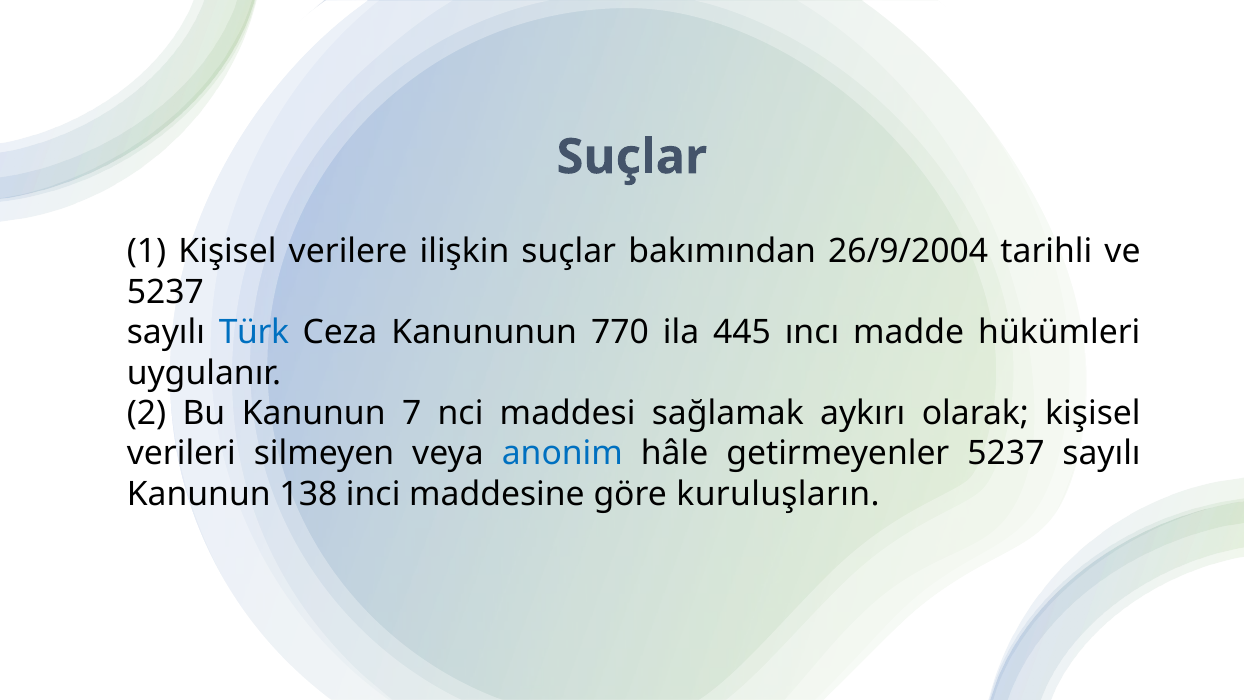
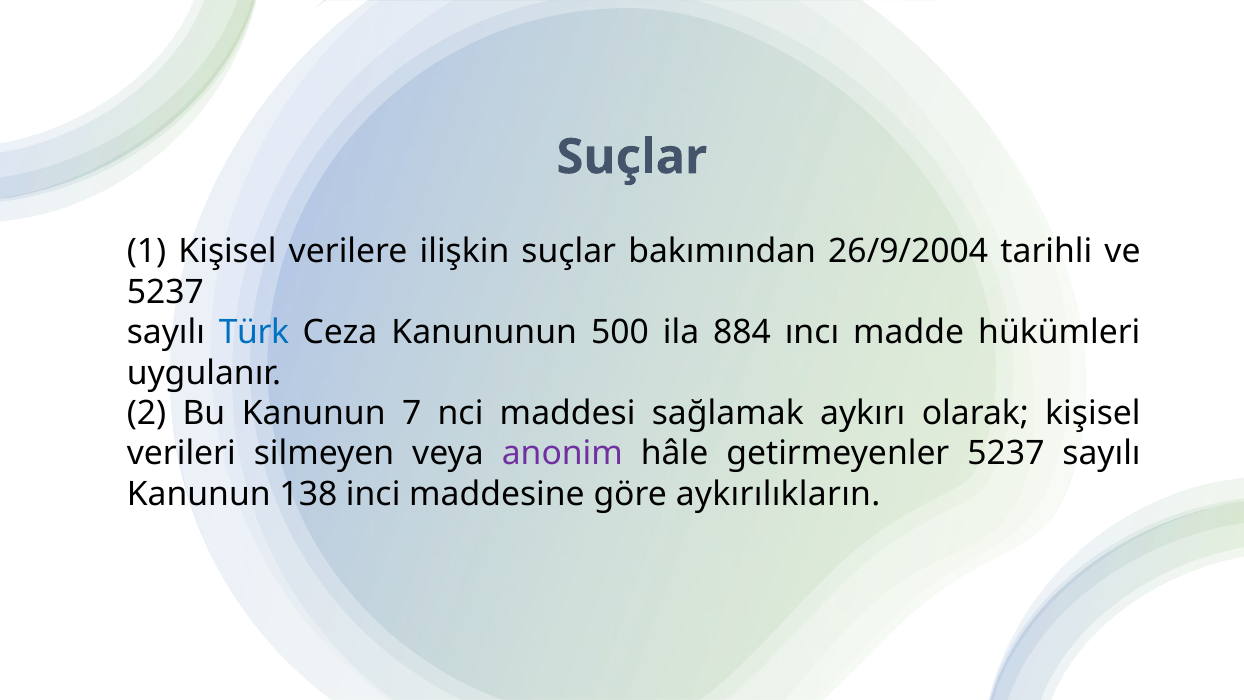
770: 770 -> 500
445: 445 -> 884
anonim colour: blue -> purple
kuruluşların: kuruluşların -> aykırılıkların
